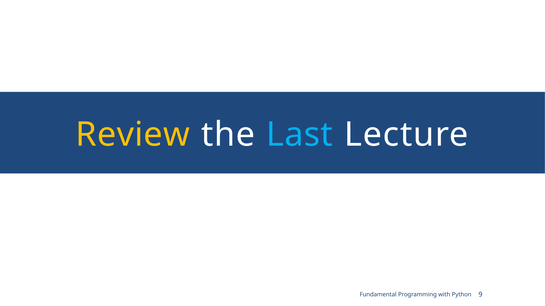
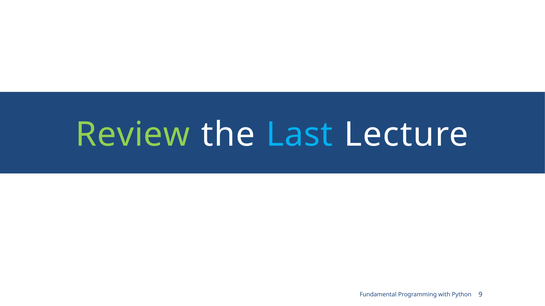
Review colour: yellow -> light green
